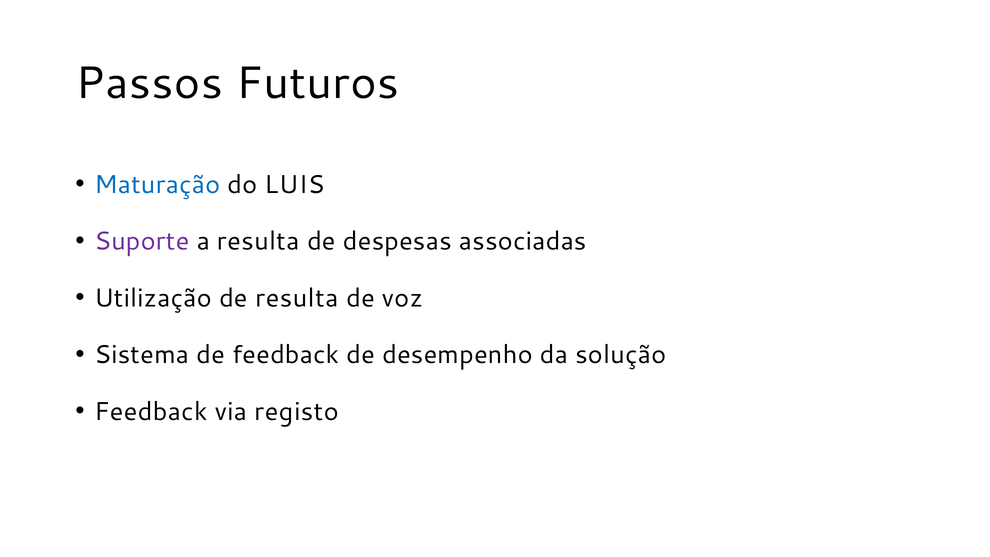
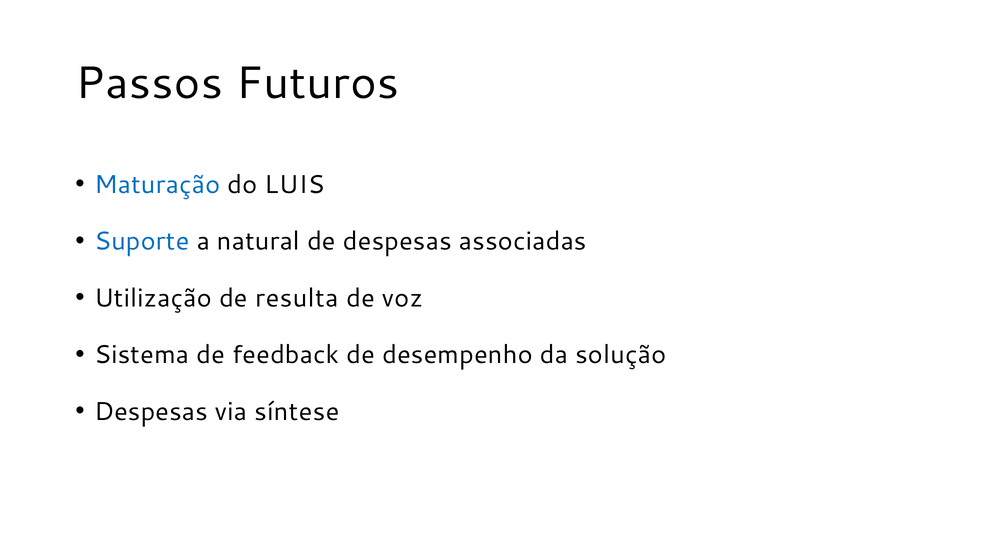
Suporte colour: purple -> blue
a resulta: resulta -> natural
Feedback at (151, 412): Feedback -> Despesas
registo: registo -> síntese
